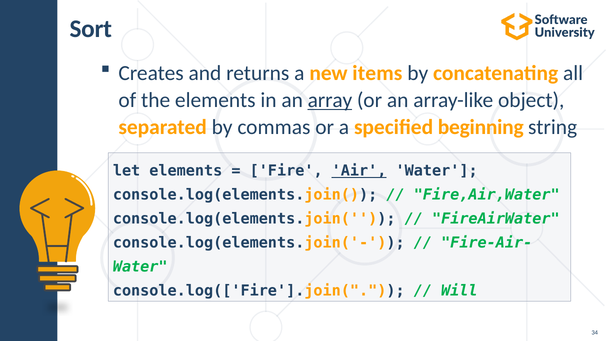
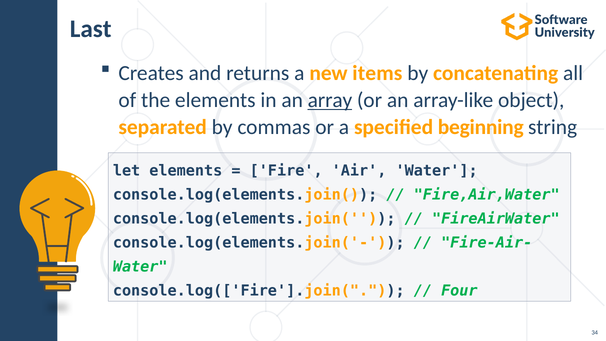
Sort: Sort -> Last
Air underline: present -> none
Will: Will -> Four
